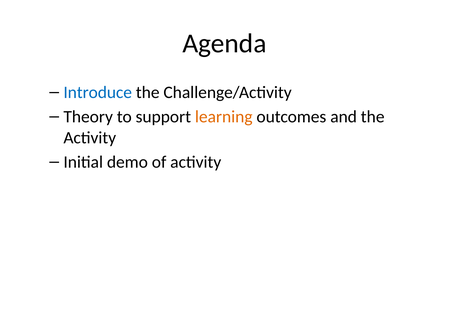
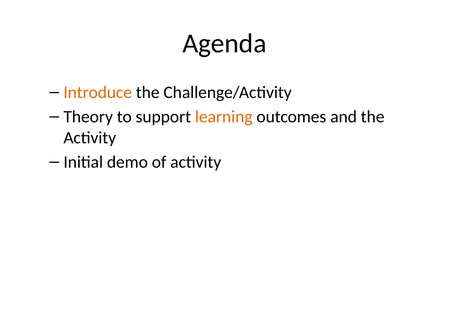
Introduce colour: blue -> orange
